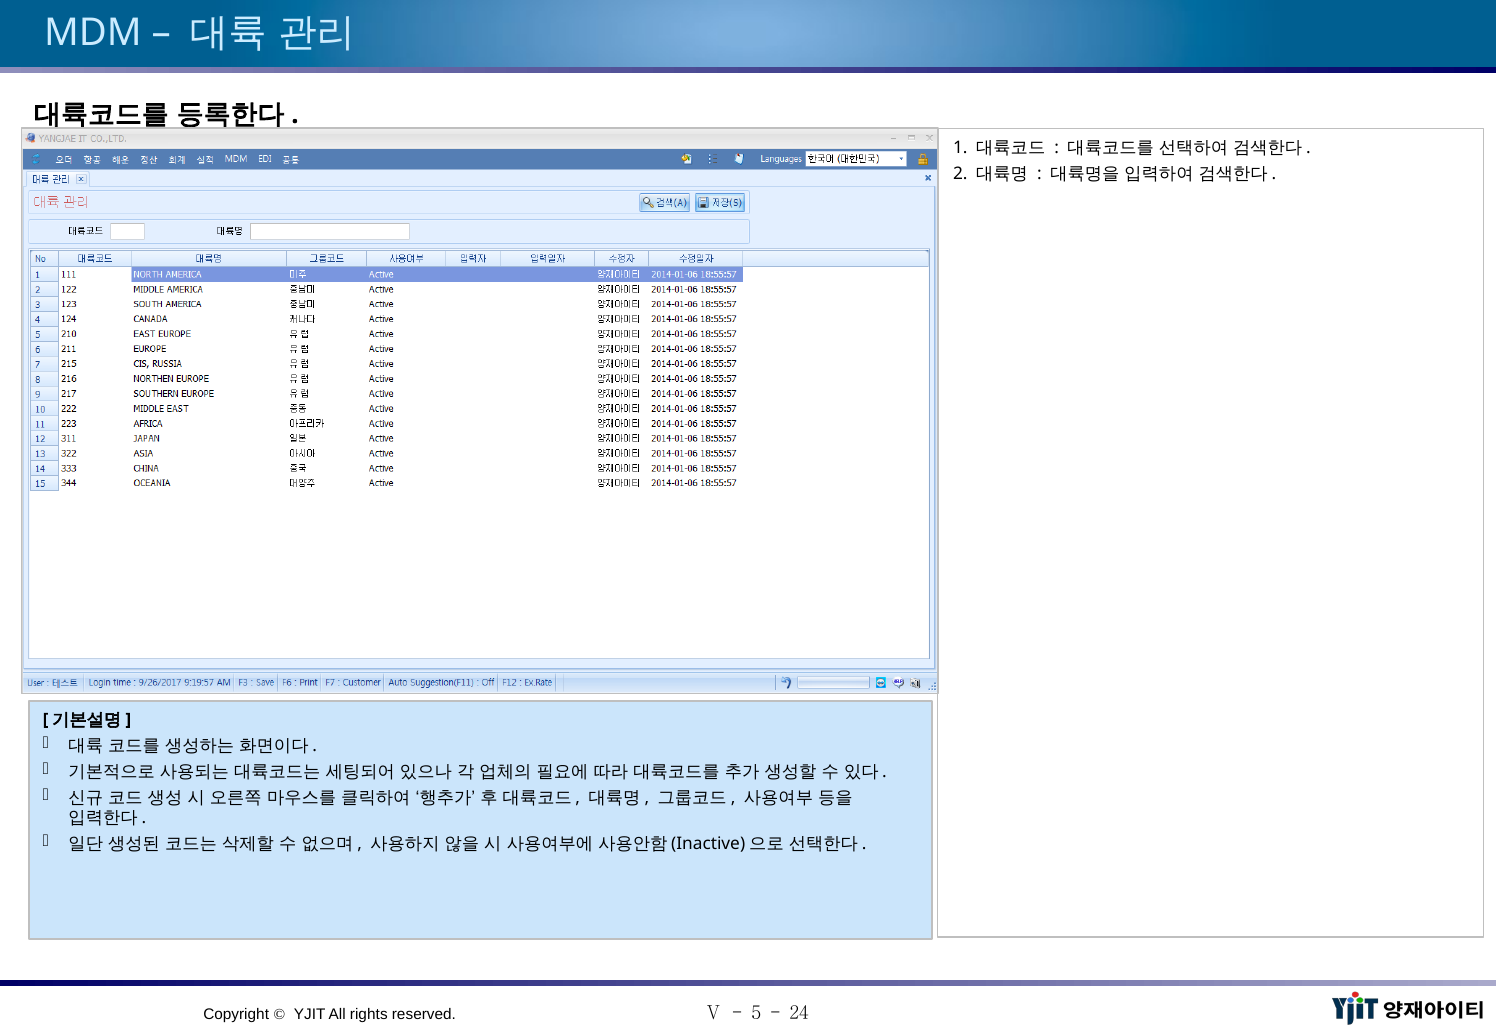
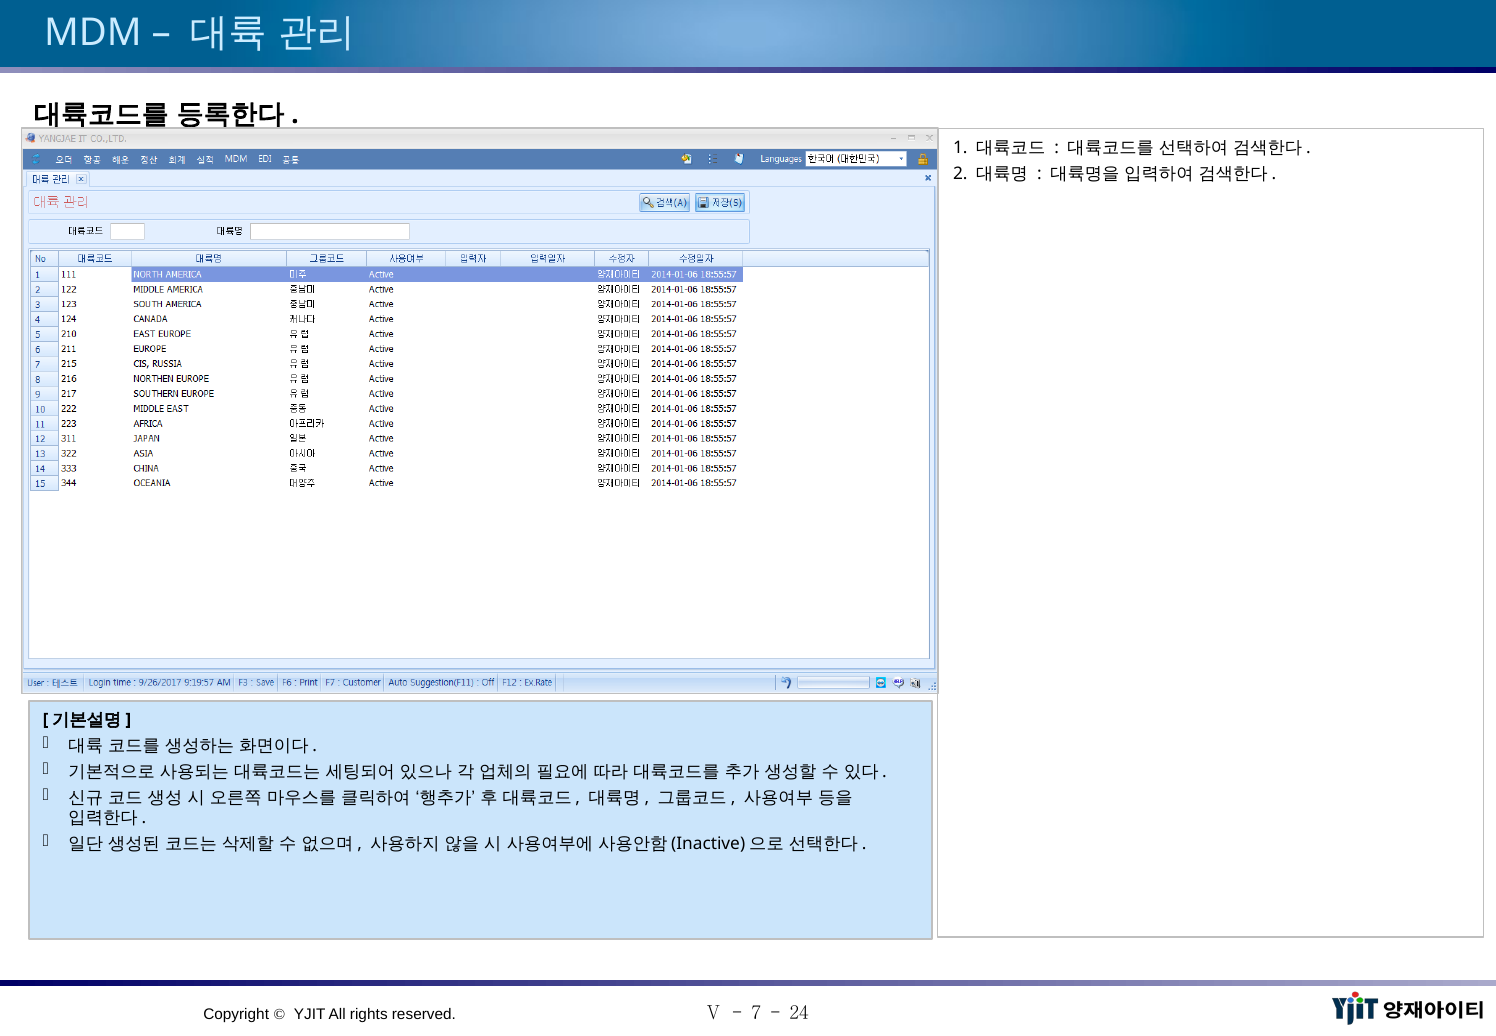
5: 5 -> 7
